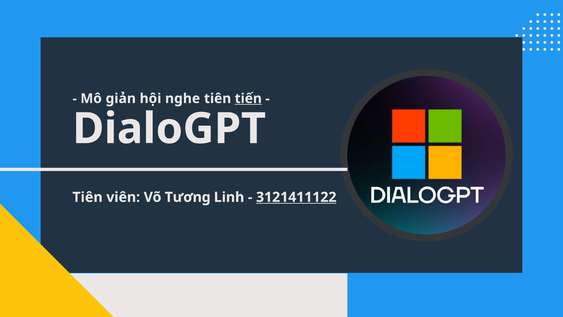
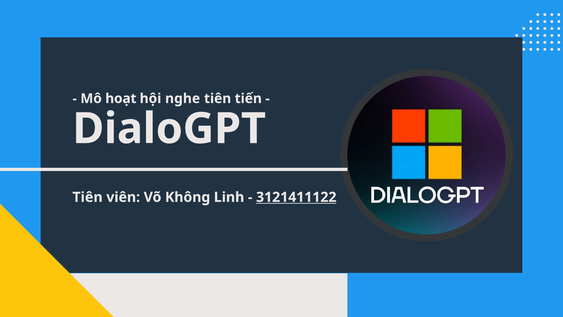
giản: giản -> hoạt
tiến underline: present -> none
Tương: Tương -> Không
